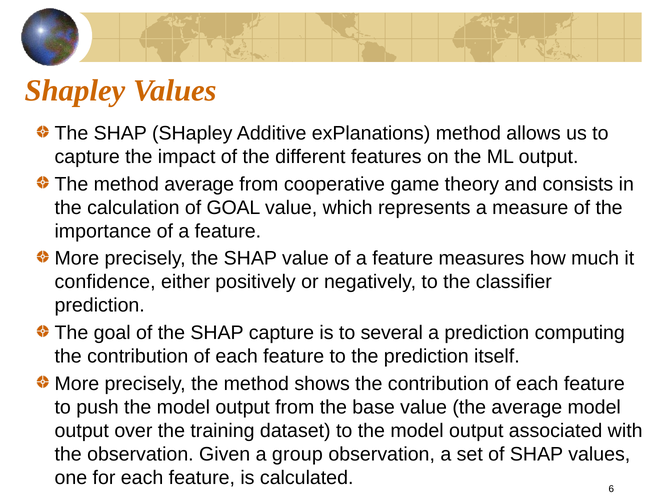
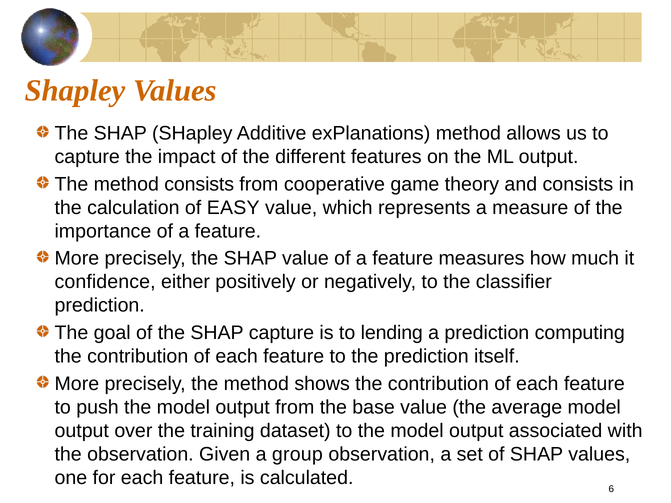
method average: average -> consists
of GOAL: GOAL -> EASY
several: several -> lending
